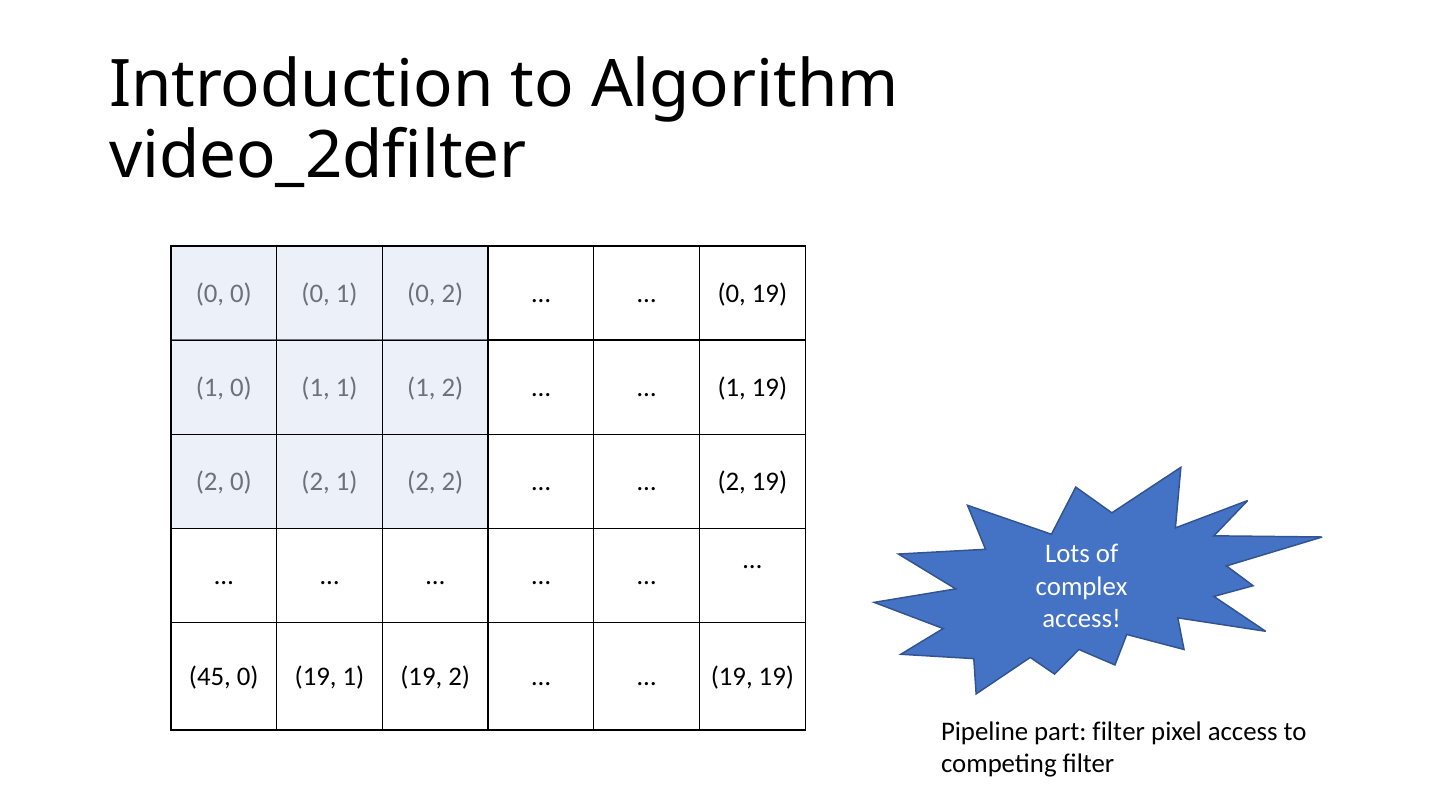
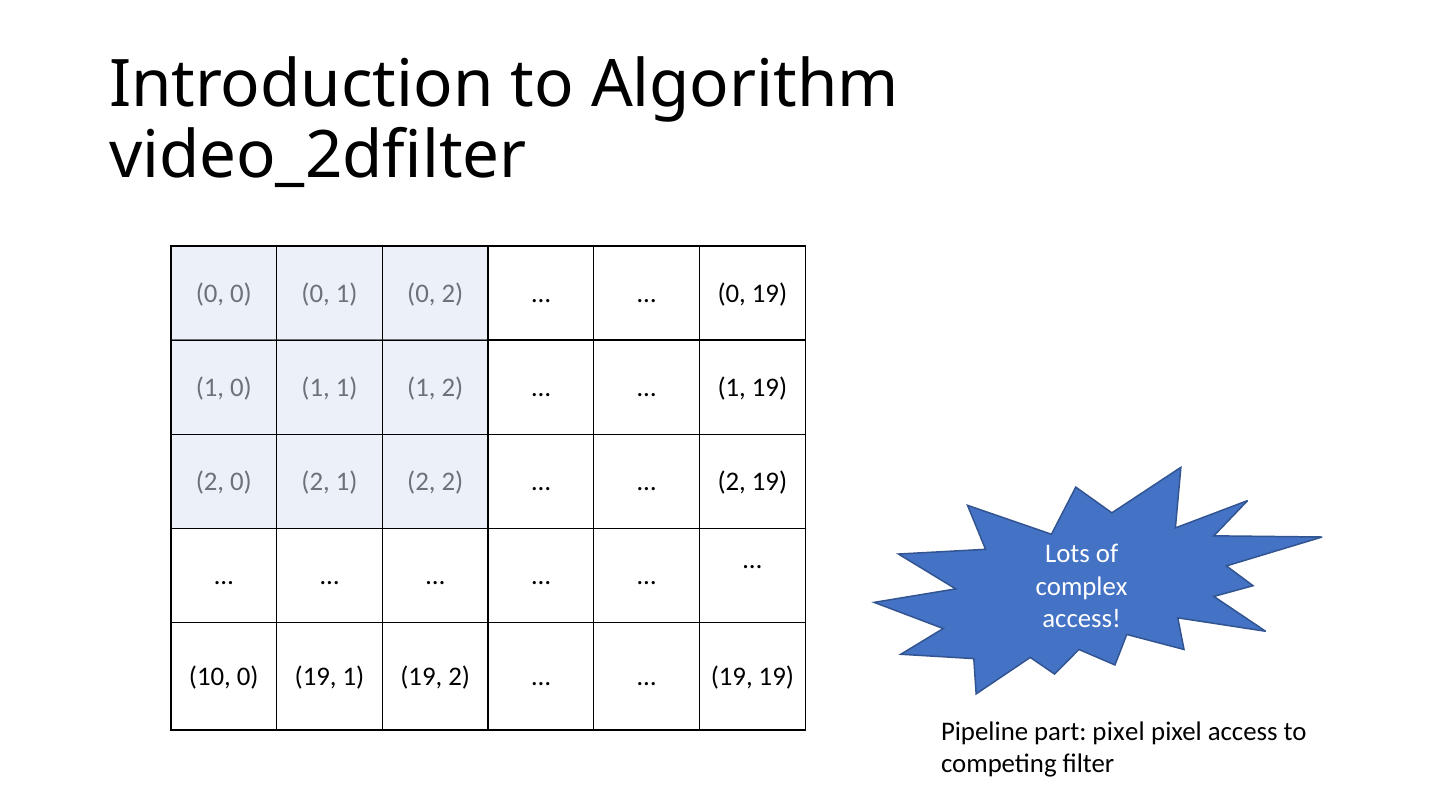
45: 45 -> 10
part filter: filter -> pixel
